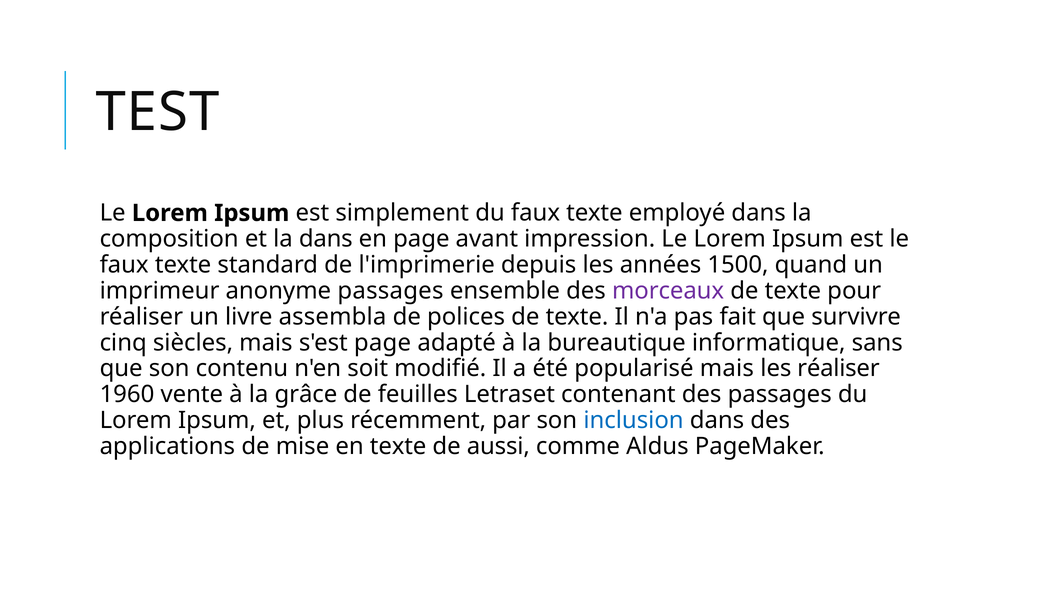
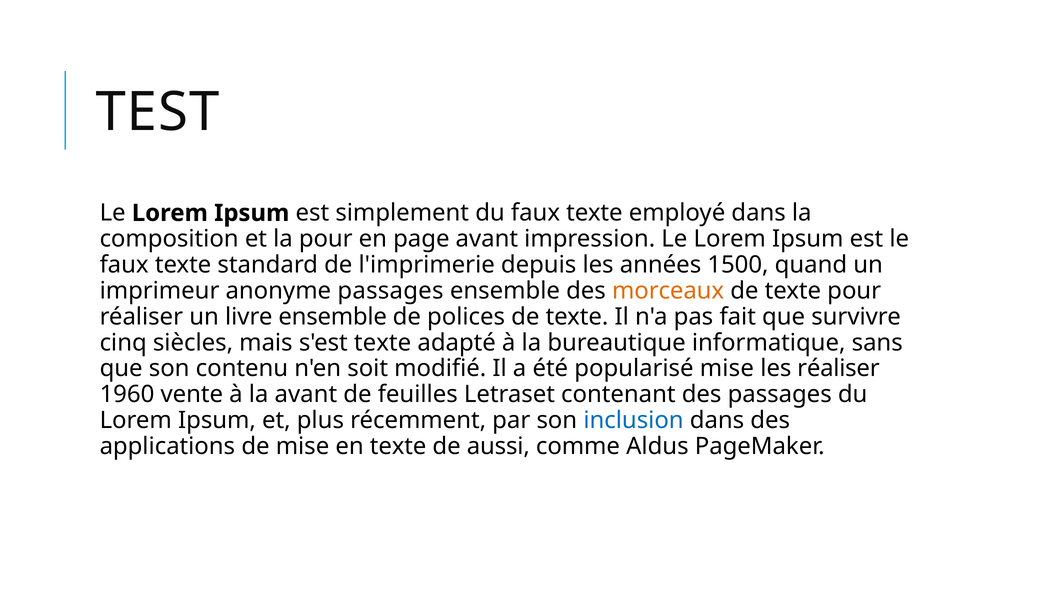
la dans: dans -> pour
morceaux colour: purple -> orange
livre assembla: assembla -> ensemble
s'est page: page -> texte
popularisé mais: mais -> mise
la grâce: grâce -> avant
